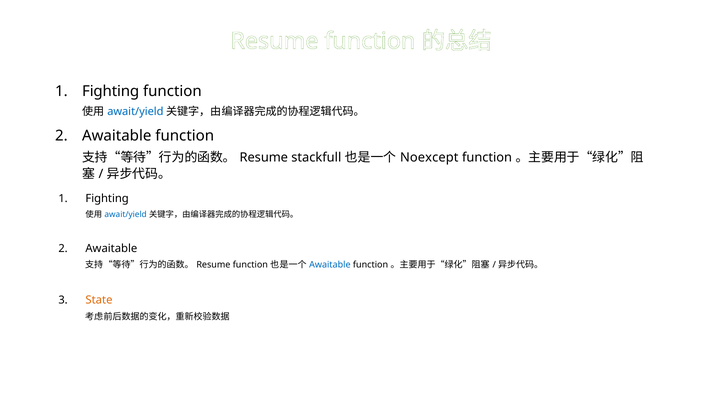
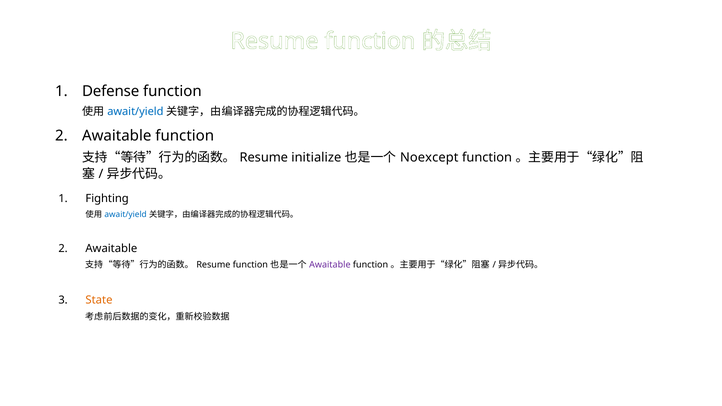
Fighting at (111, 91): Fighting -> Defense
stackfull: stackfull -> initialize
Awaitable at (330, 265) colour: blue -> purple
